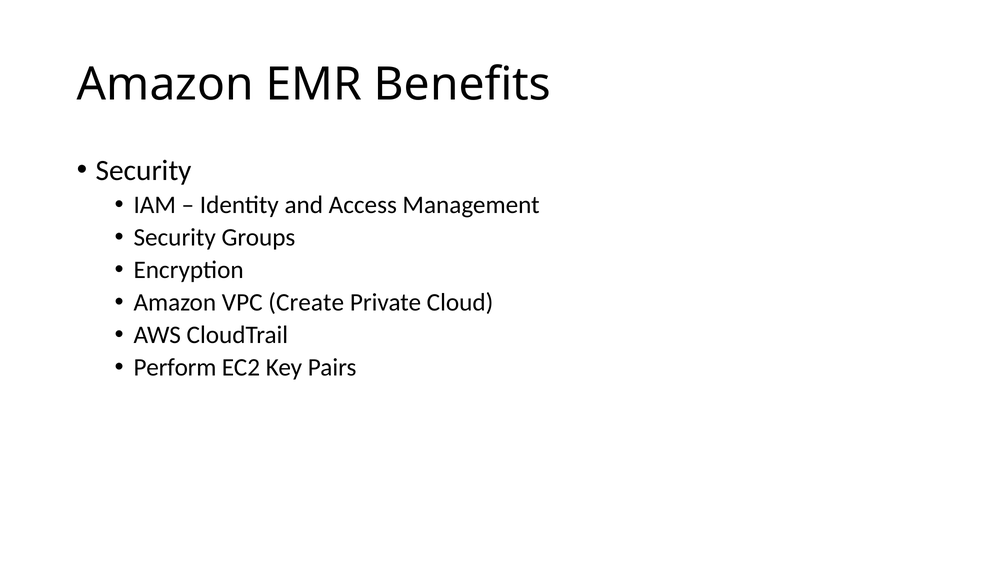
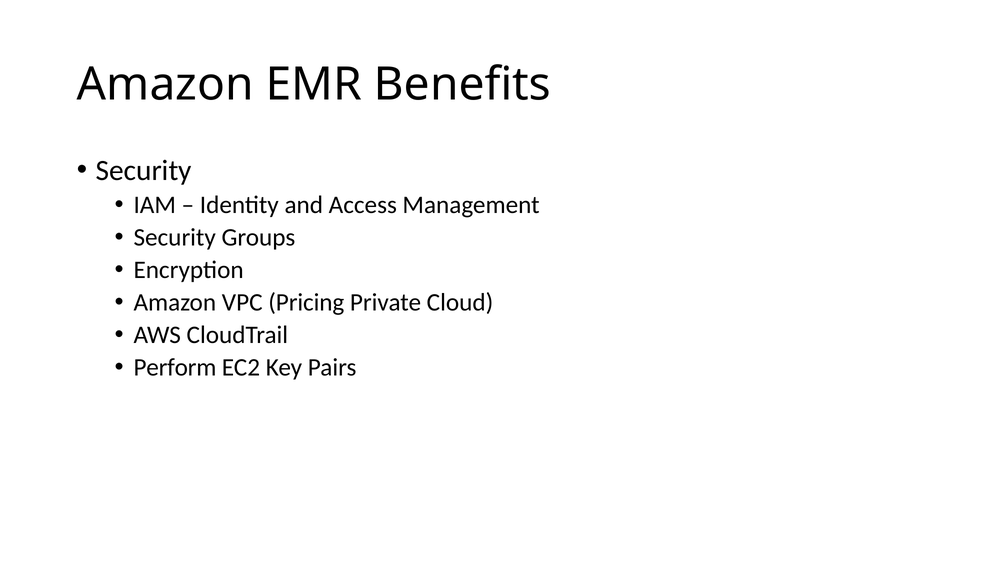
Create: Create -> Pricing
